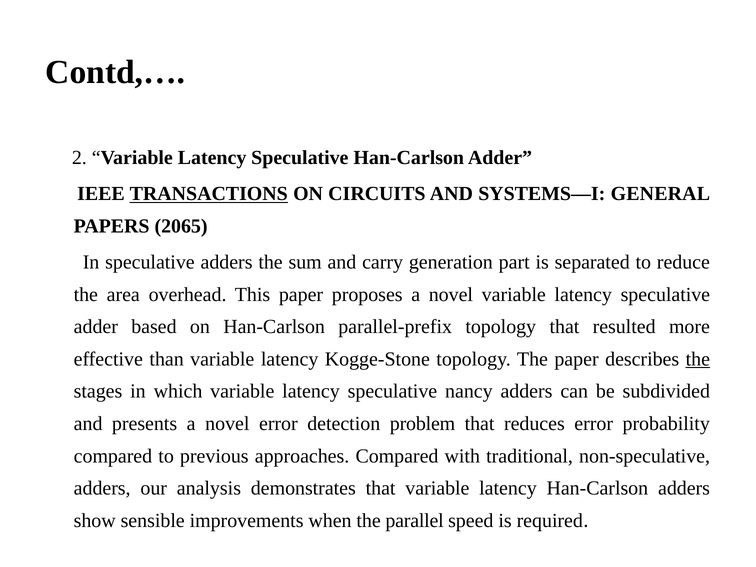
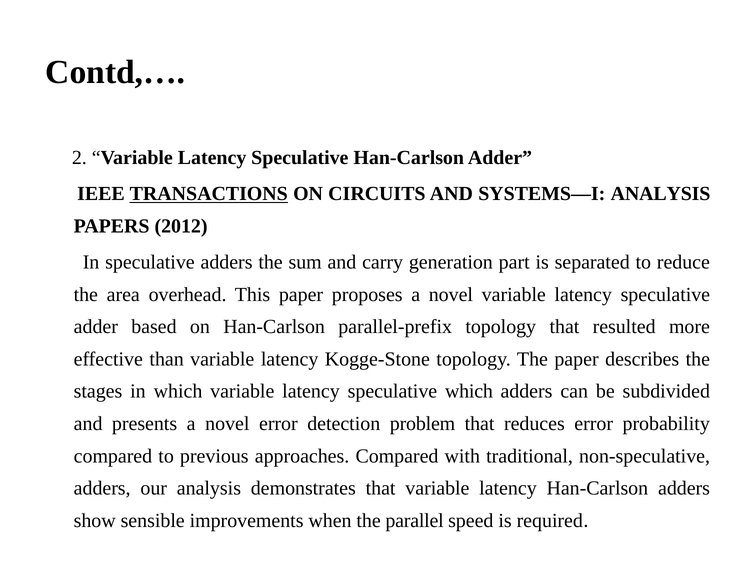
SYSTEMS—I GENERAL: GENERAL -> ANALYSIS
2065: 2065 -> 2012
the at (698, 359) underline: present -> none
speculative nancy: nancy -> which
